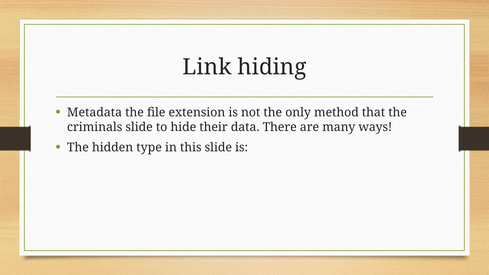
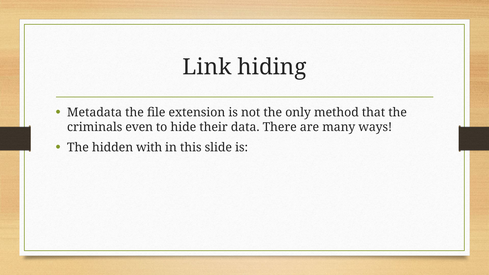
criminals slide: slide -> even
type: type -> with
